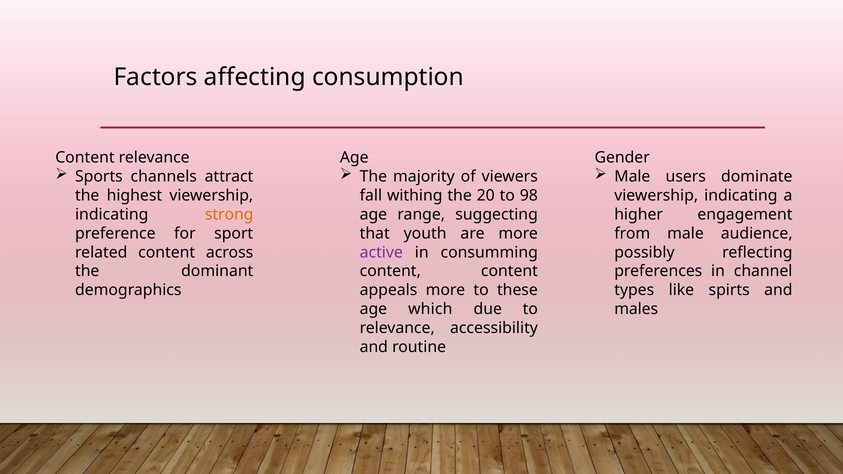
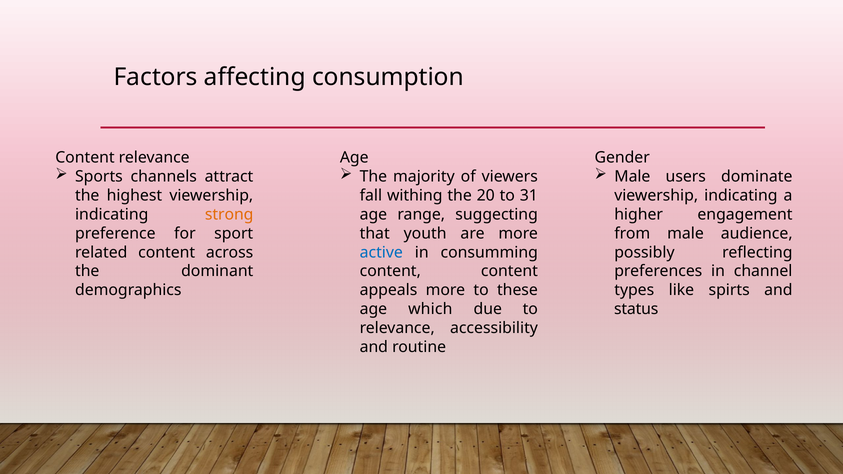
98: 98 -> 31
active colour: purple -> blue
males: males -> status
